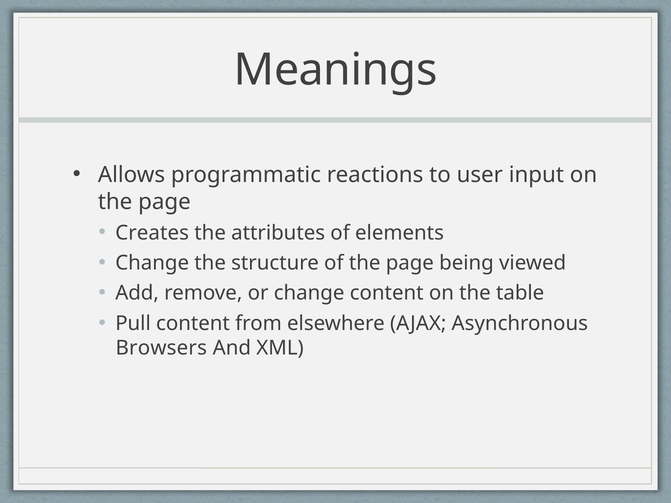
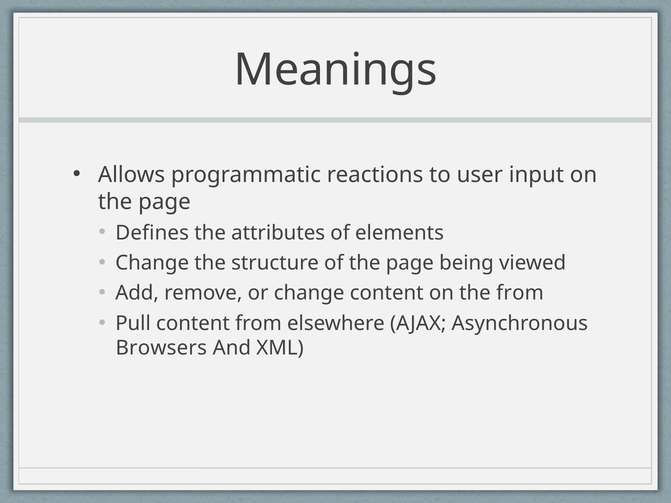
Creates: Creates -> Defines
the table: table -> from
